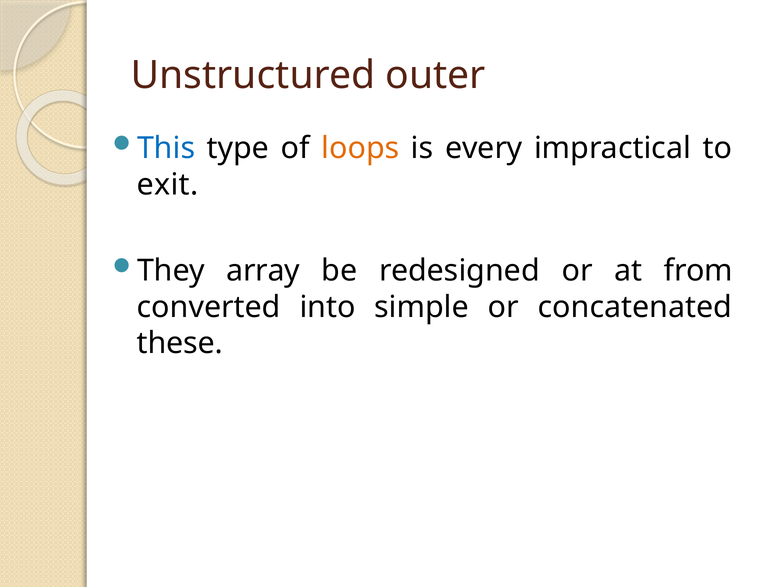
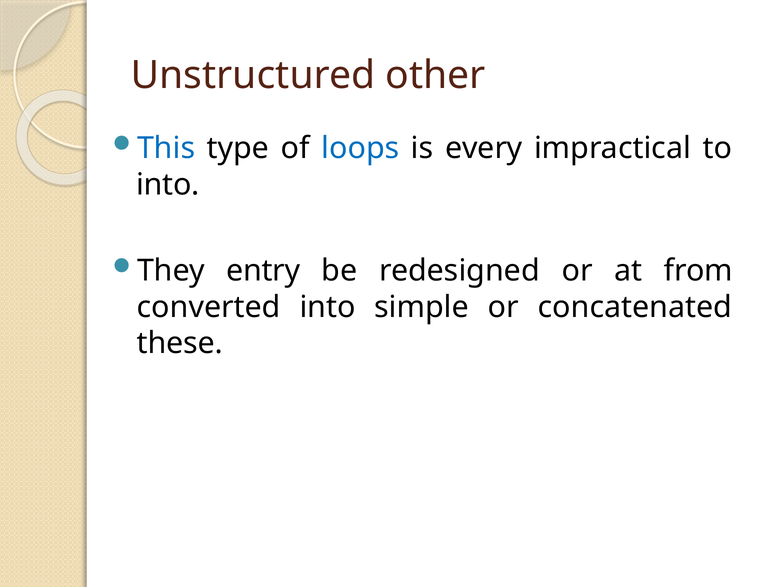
outer: outer -> other
loops colour: orange -> blue
exit at (168, 185): exit -> into
array: array -> entry
